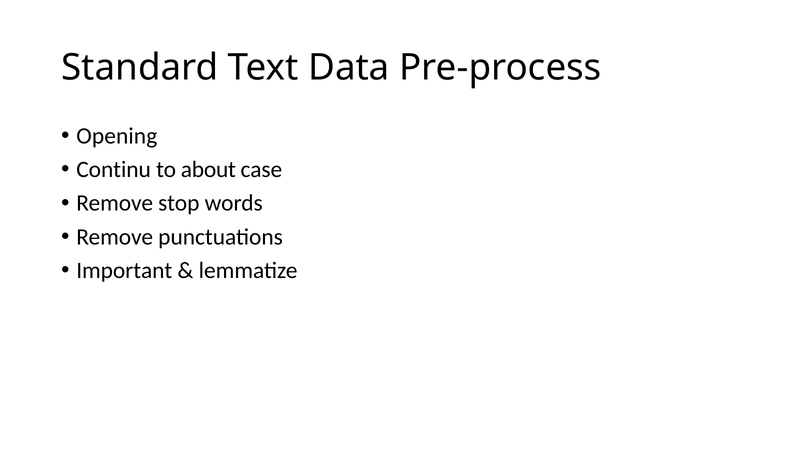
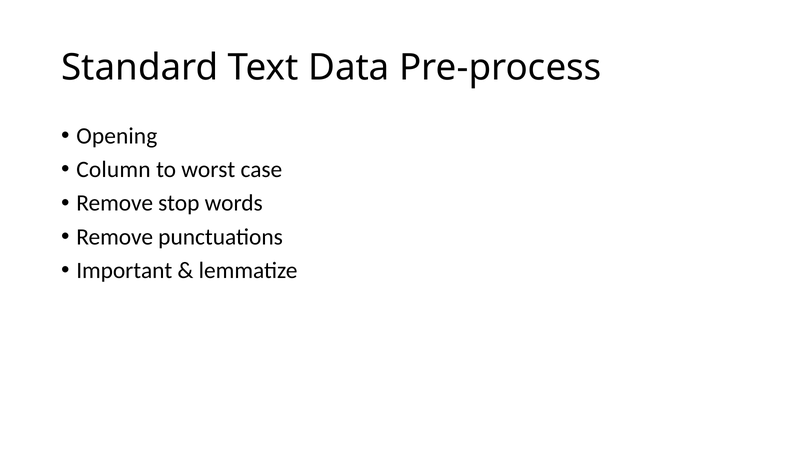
Continu: Continu -> Column
about: about -> worst
